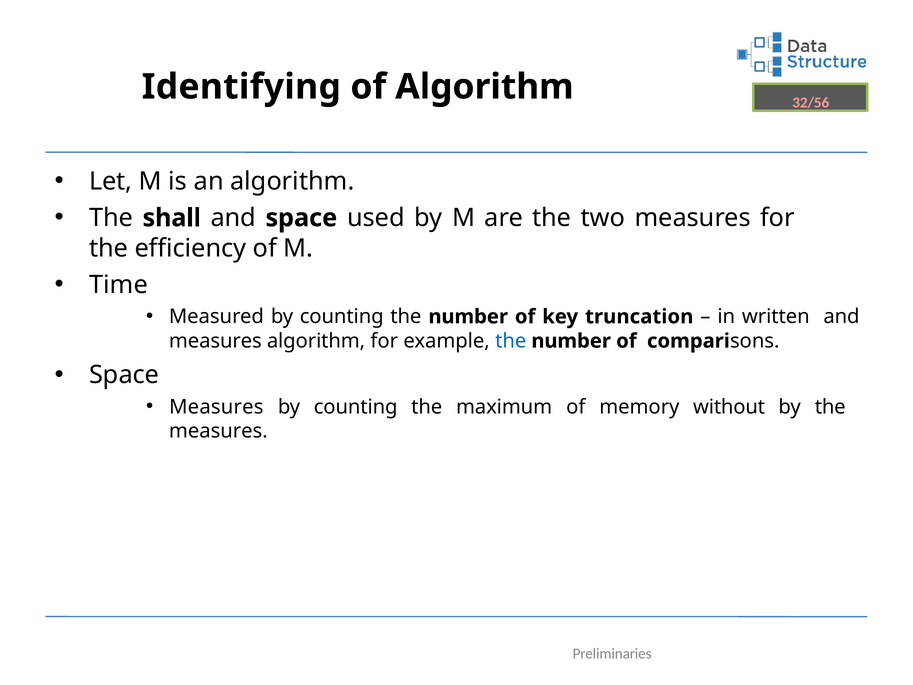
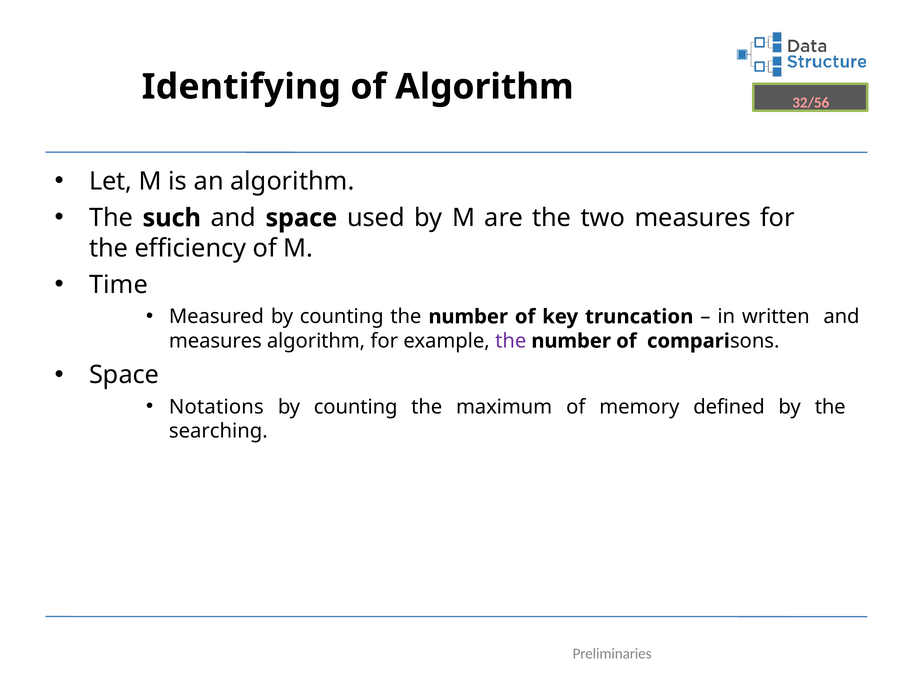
shall: shall -> such
the at (511, 341) colour: blue -> purple
Measures at (216, 407): Measures -> Notations
without: without -> defined
measures at (218, 431): measures -> searching
